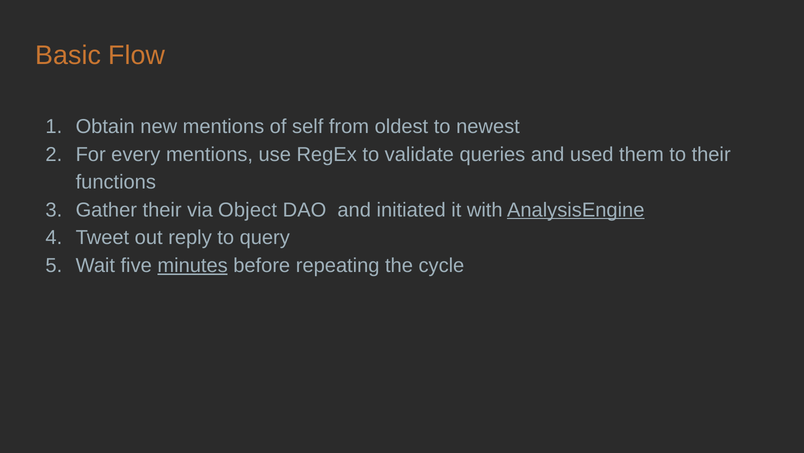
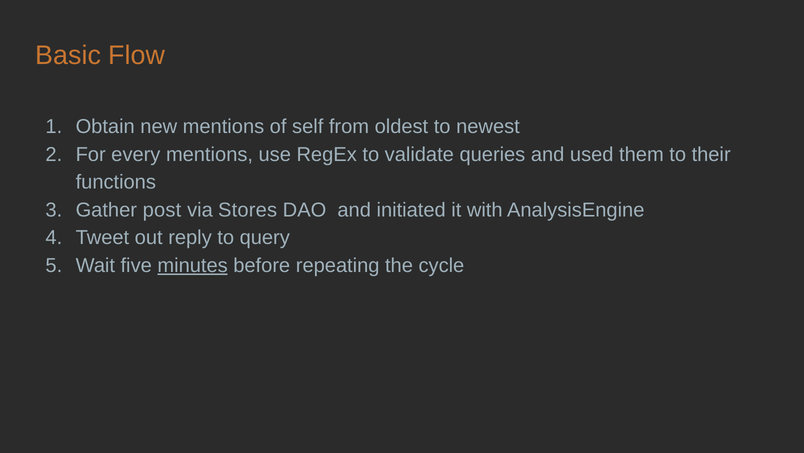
Gather their: their -> post
Object: Object -> Stores
AnalysisEngine underline: present -> none
